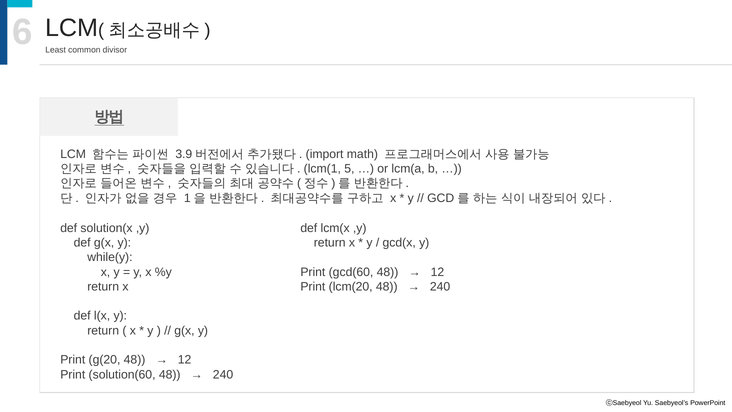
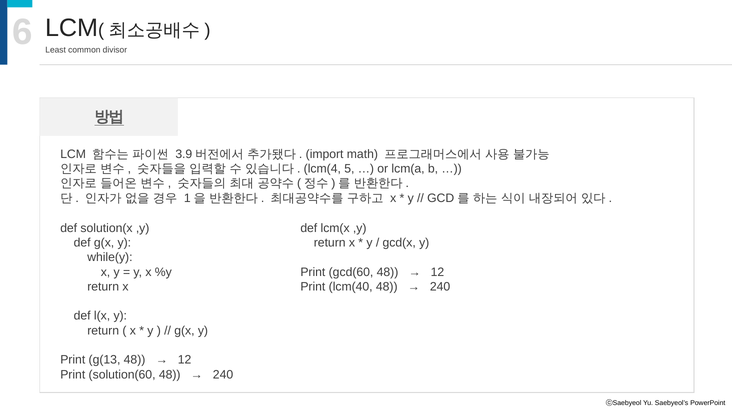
lcm(1: lcm(1 -> lcm(4
lcm(20: lcm(20 -> lcm(40
g(20: g(20 -> g(13
